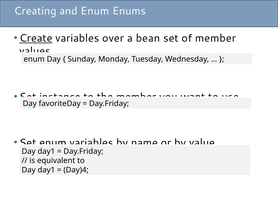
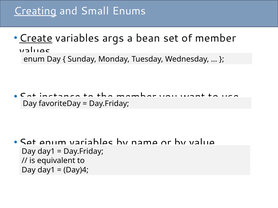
Creating underline: none -> present
and Enum: Enum -> Small
over: over -> args
